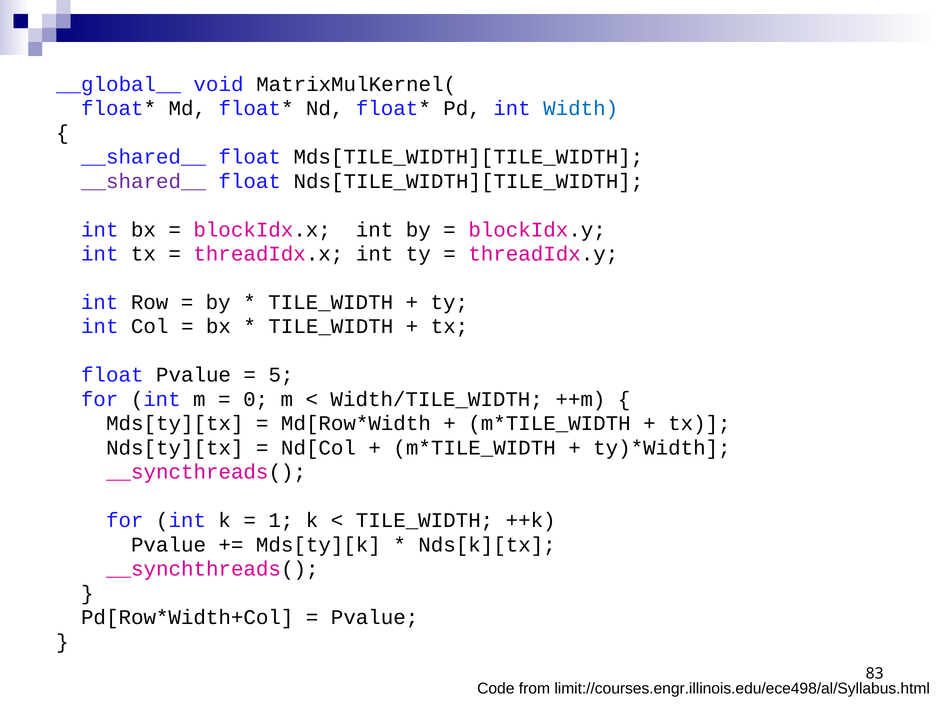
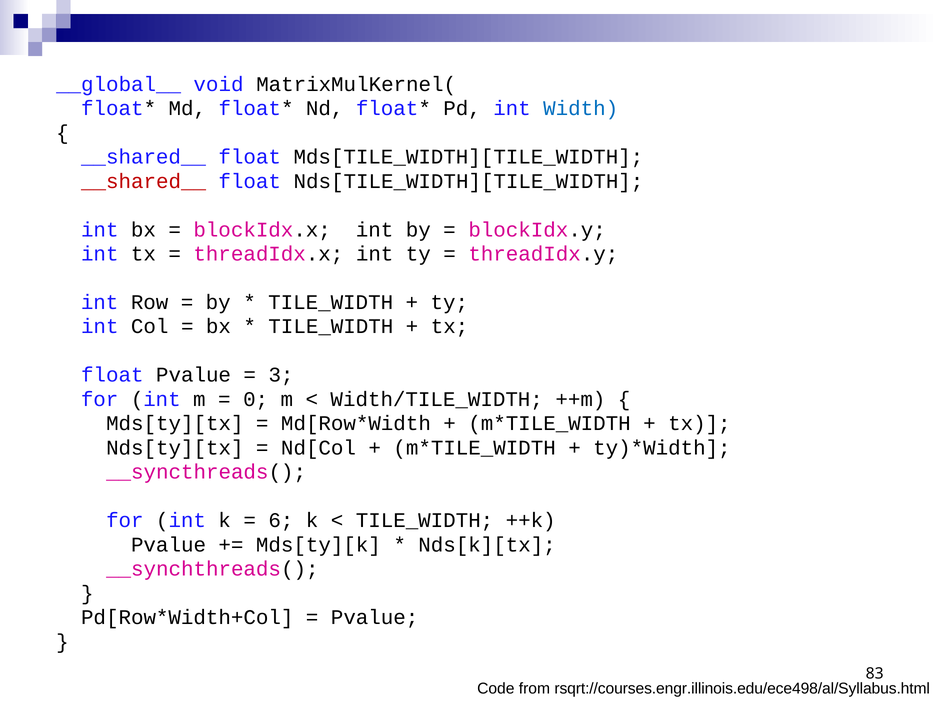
__shared__ at (144, 181) colour: purple -> red
5: 5 -> 3
1: 1 -> 6
limit://courses.engr.illinois.edu/ece498/al/Syllabus.html: limit://courses.engr.illinois.edu/ece498/al/Syllabus.html -> rsqrt://courses.engr.illinois.edu/ece498/al/Syllabus.html
